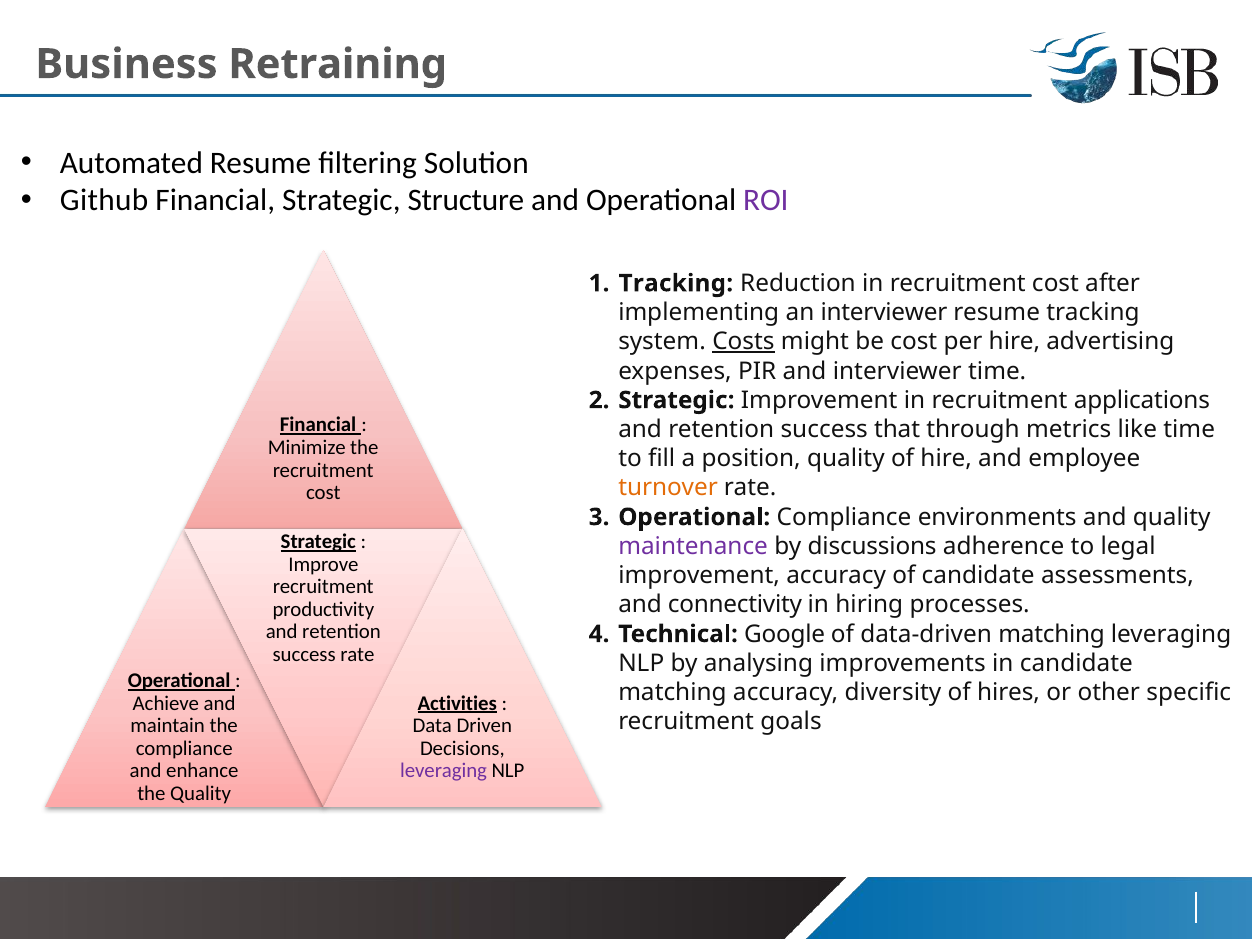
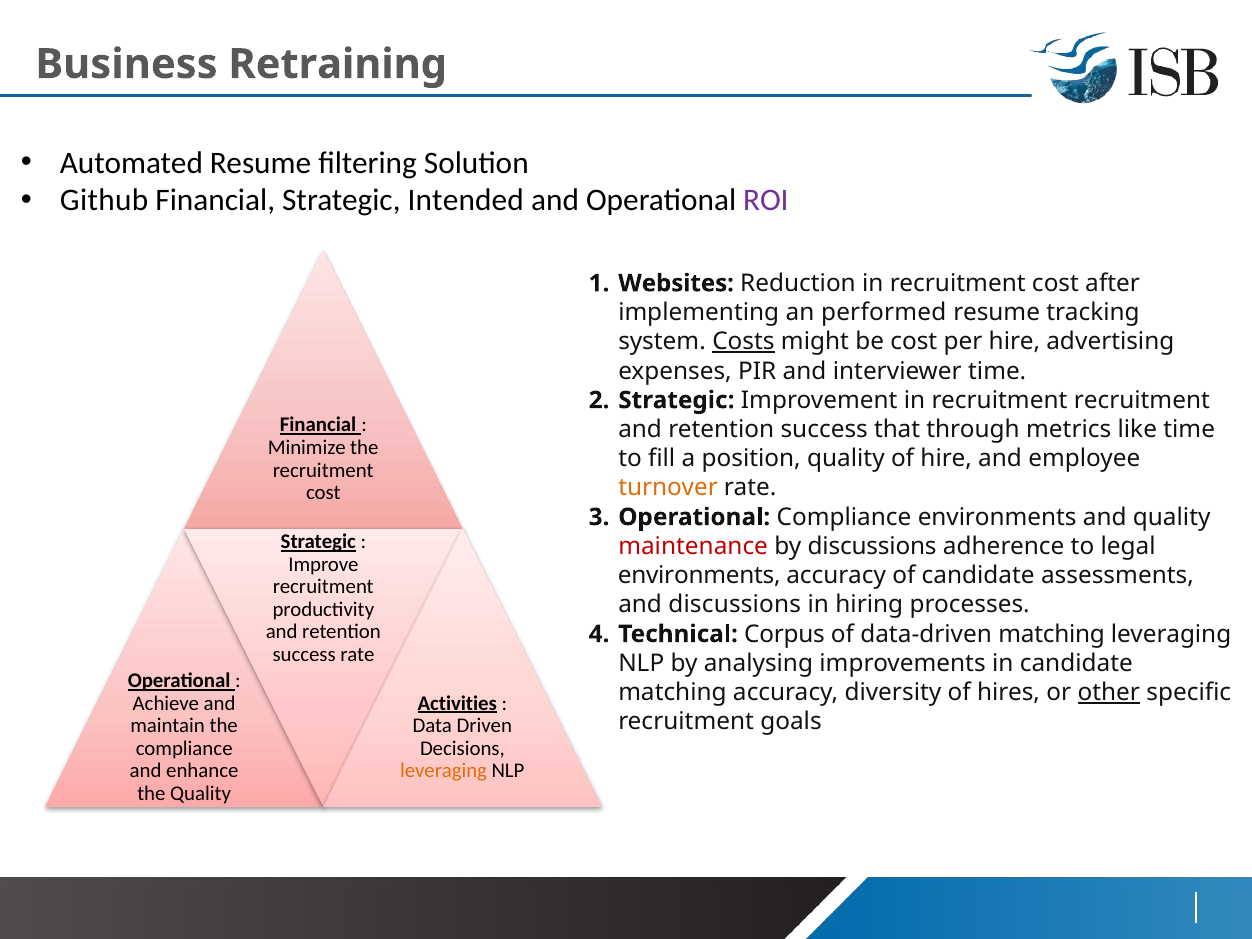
Structure: Structure -> Intended
Tracking at (676, 283): Tracking -> Websites
an interviewer: interviewer -> performed
recruitment applications: applications -> recruitment
maintenance colour: purple -> red
improvement at (699, 576): improvement -> environments
and connectivity: connectivity -> discussions
Google: Google -> Corpus
other underline: none -> present
leveraging at (444, 771) colour: purple -> orange
